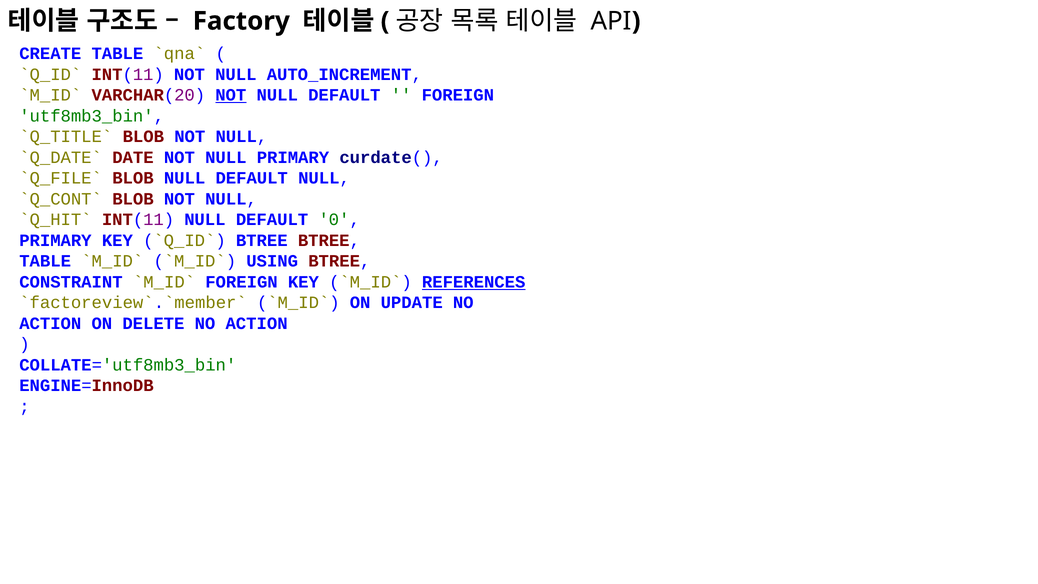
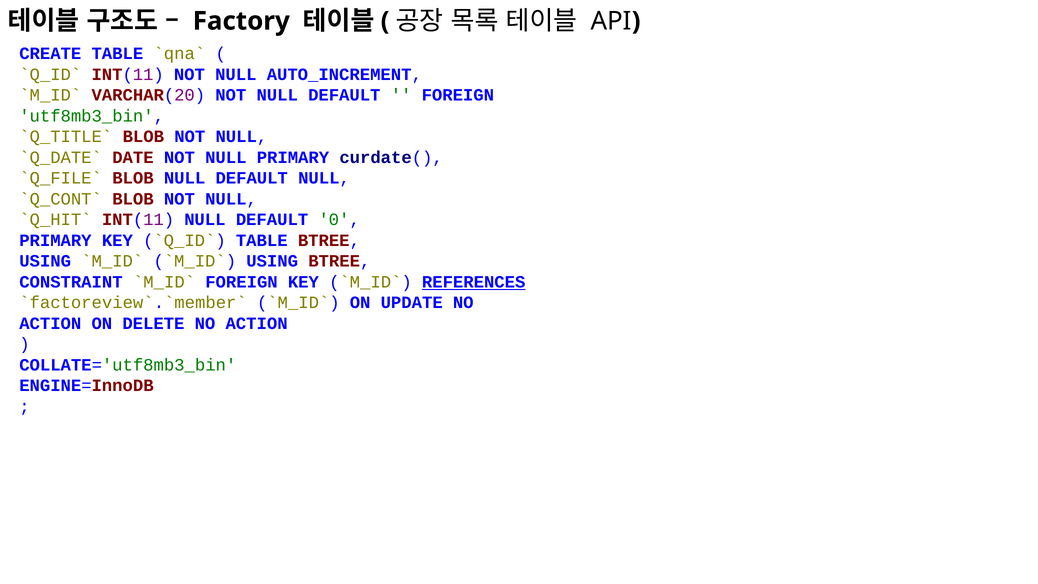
NOT at (231, 95) underline: present -> none
BTREE at (262, 240): BTREE -> TABLE
TABLE at (45, 261): TABLE -> USING
